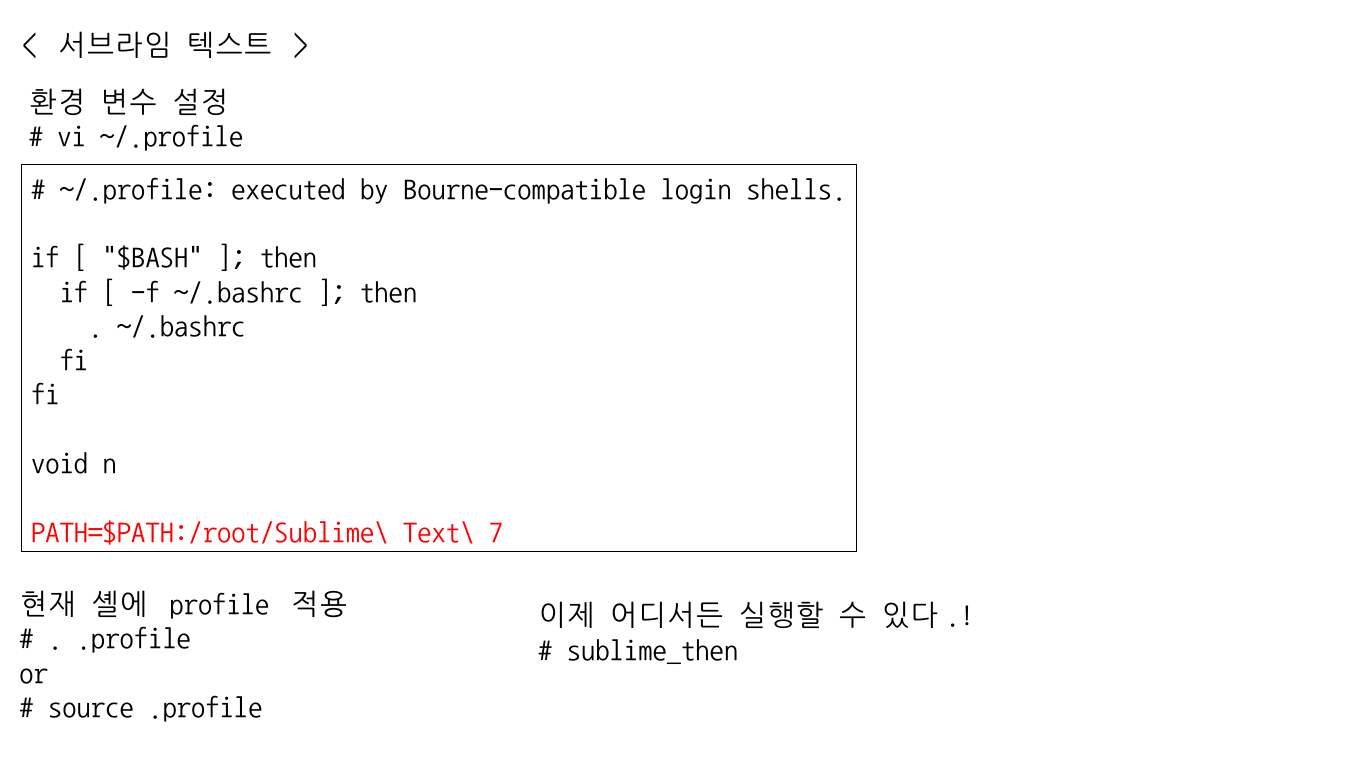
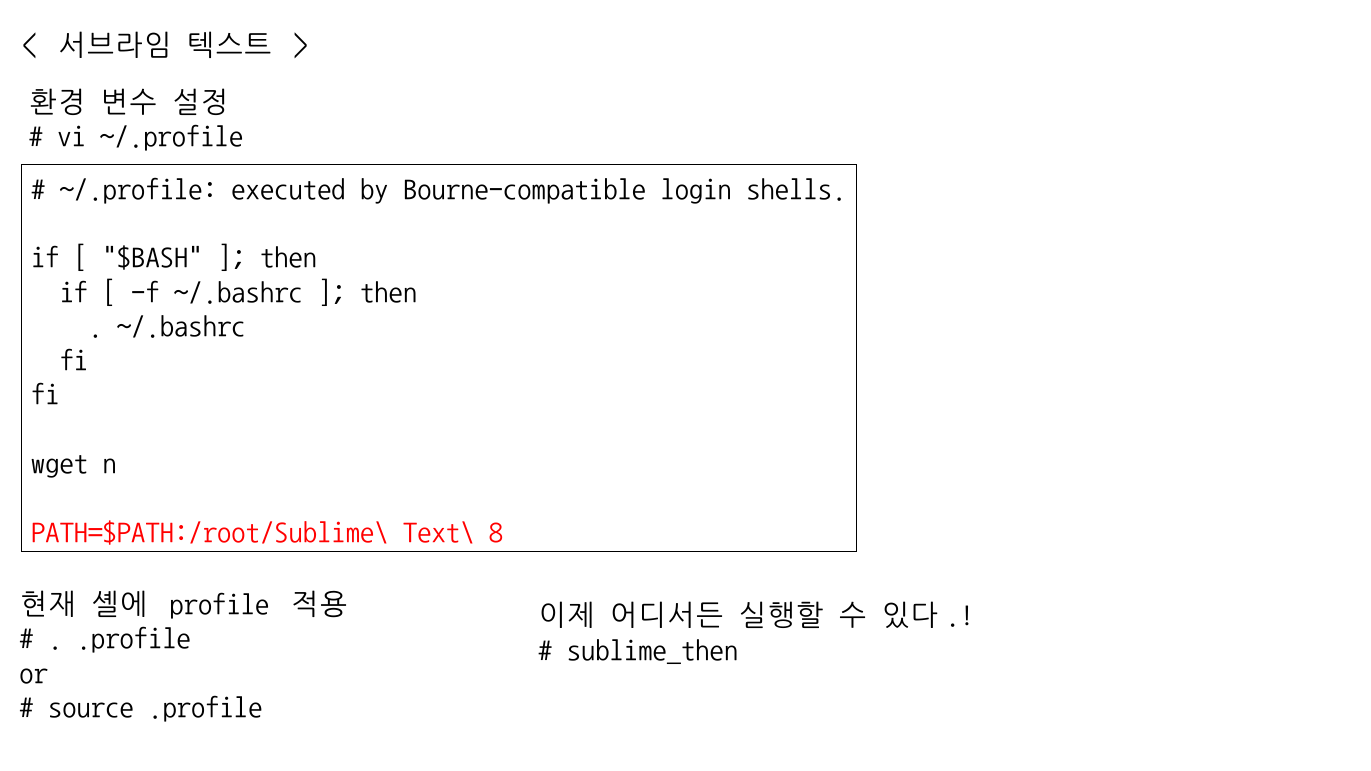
void: void -> wget
7: 7 -> 8
